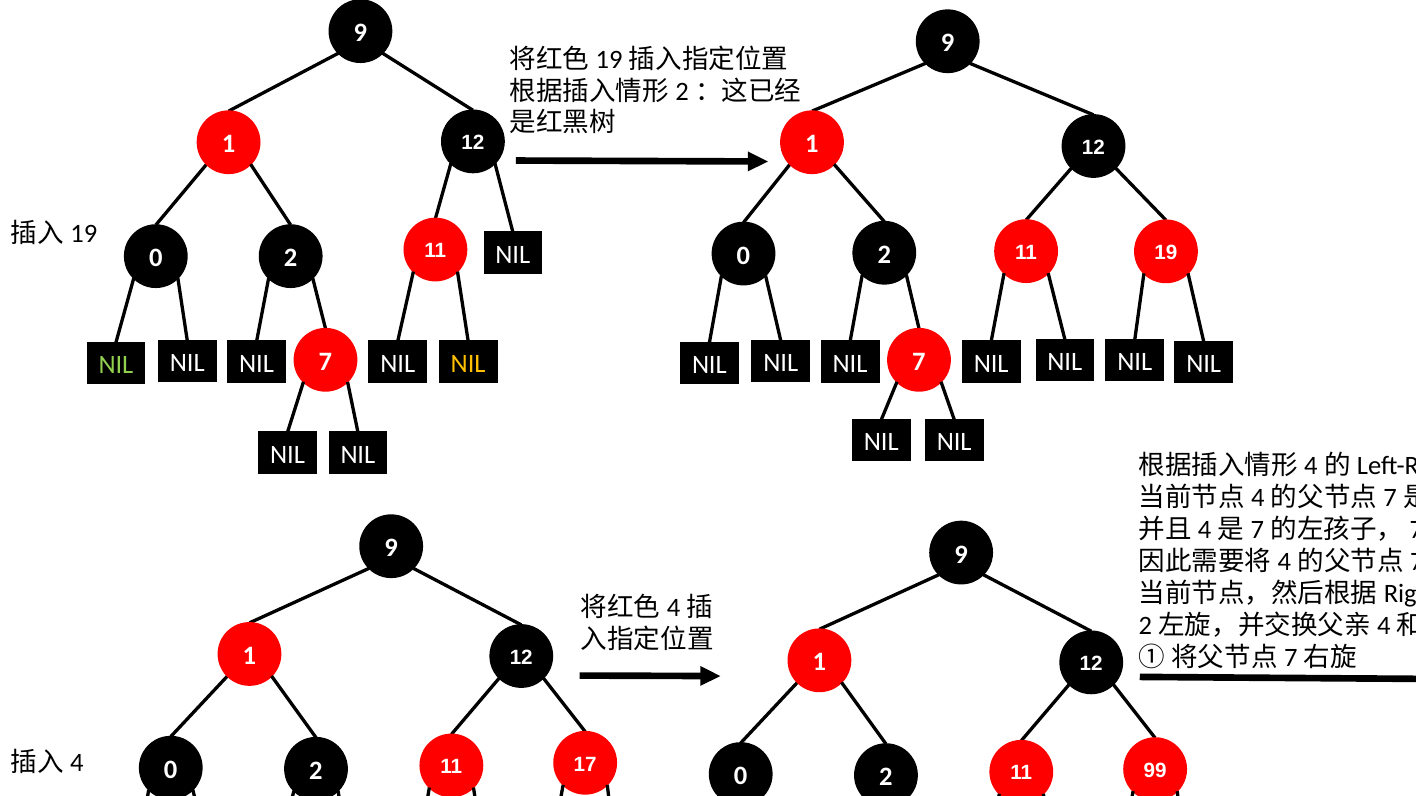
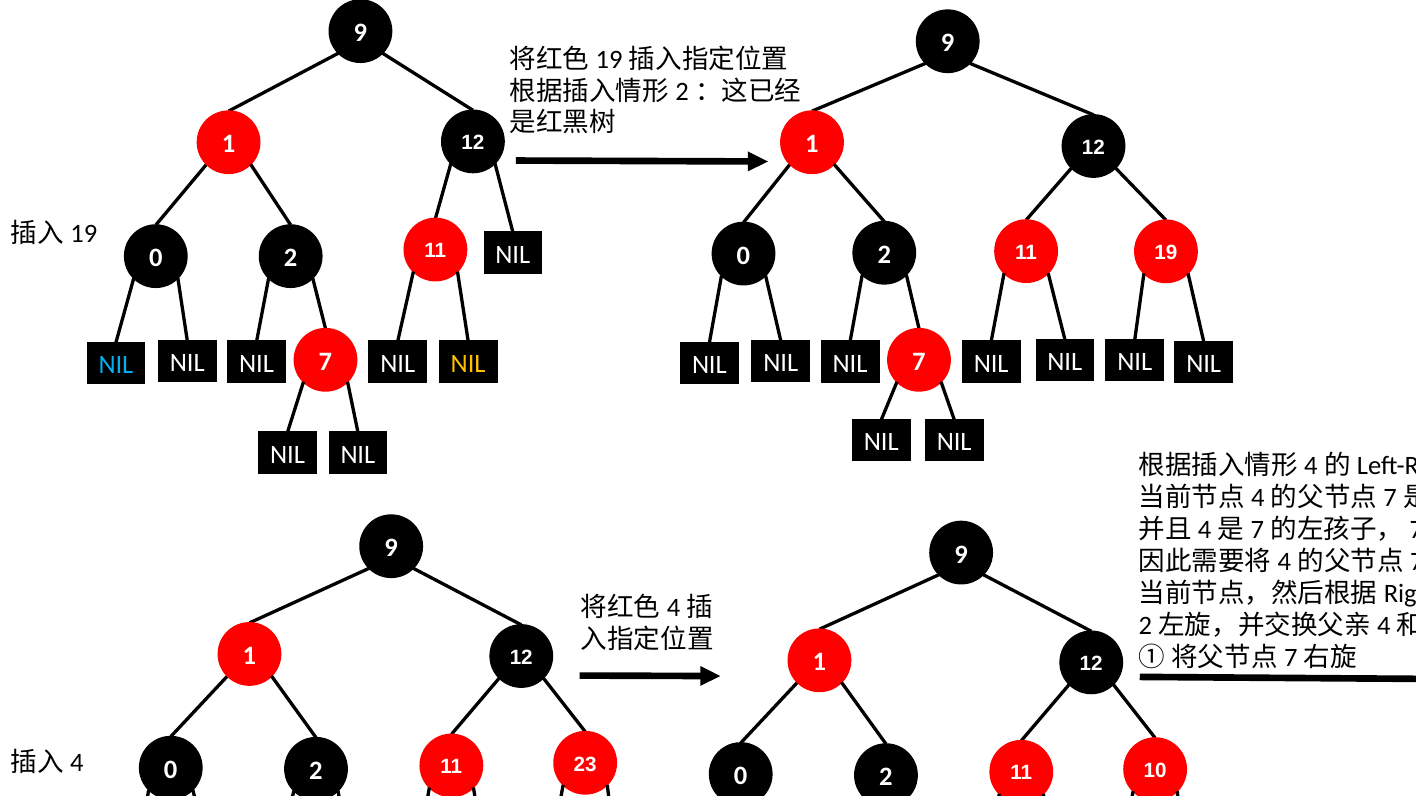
NIL at (116, 365) colour: light green -> light blue
17: 17 -> 23
99: 99 -> 10
